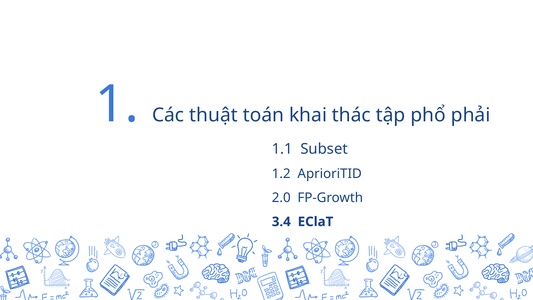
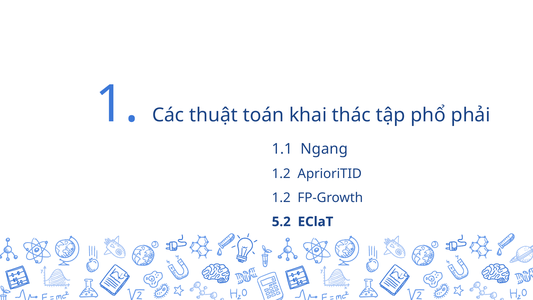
Subset: Subset -> Ngang
2.0 at (281, 198): 2.0 -> 1.2
3.4: 3.4 -> 5.2
